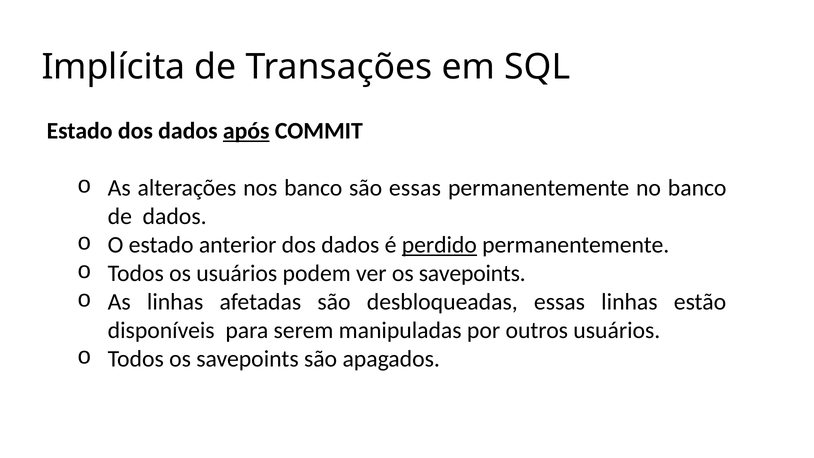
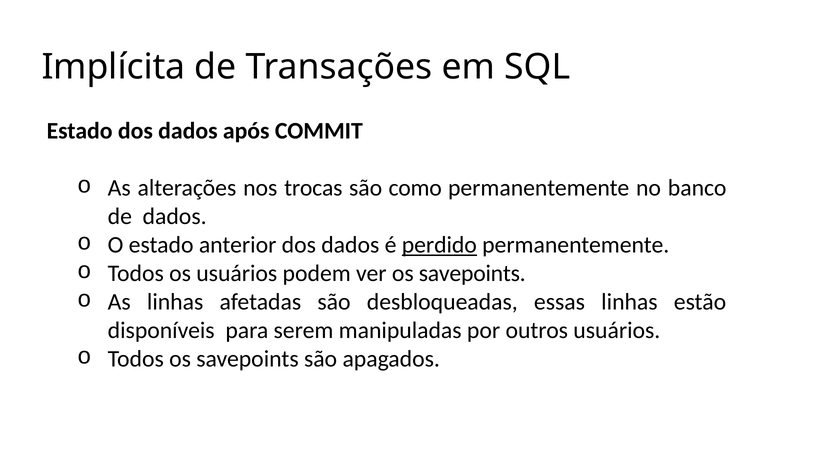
após underline: present -> none
nos banco: banco -> trocas
são essas: essas -> como
